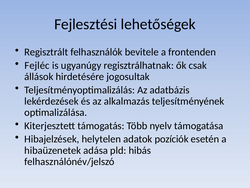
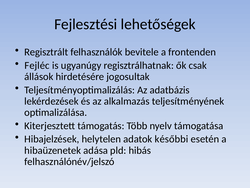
pozíciók: pozíciók -> későbbi
